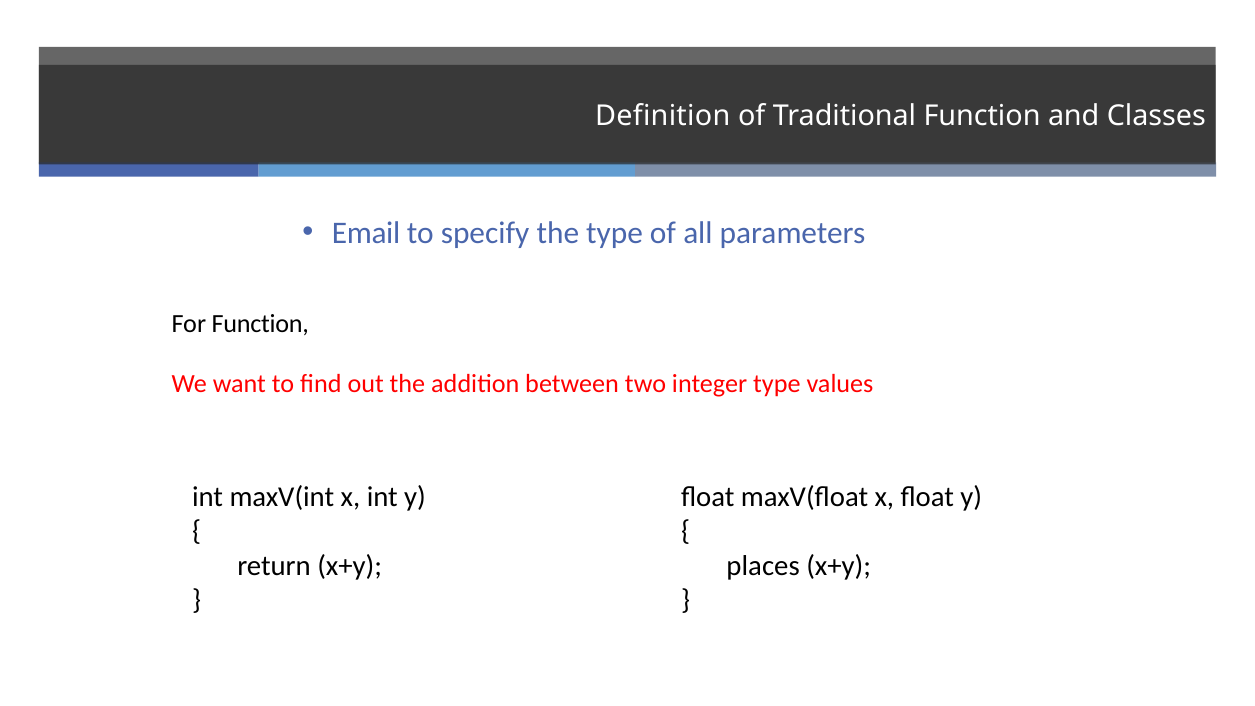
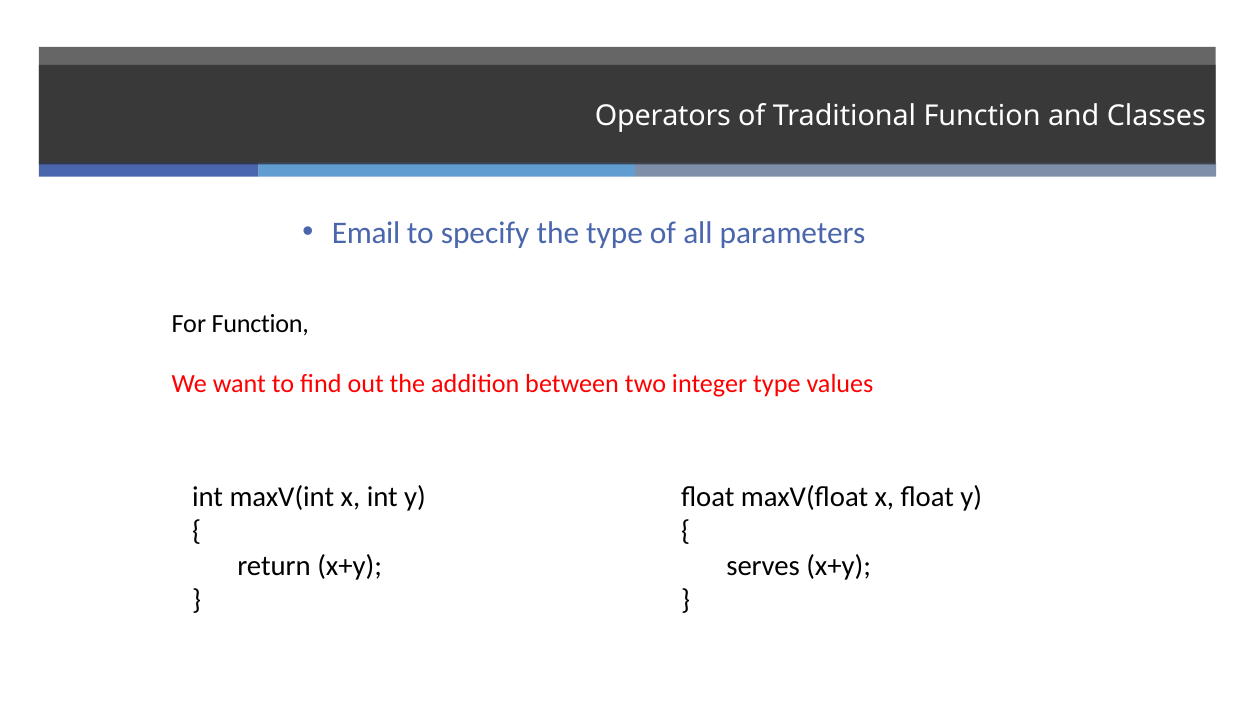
Definition: Definition -> Operators
places: places -> serves
